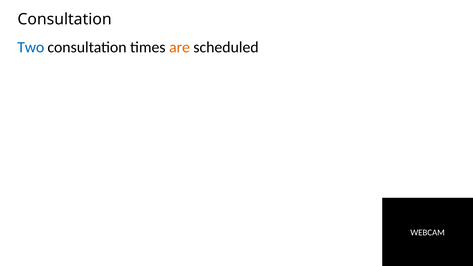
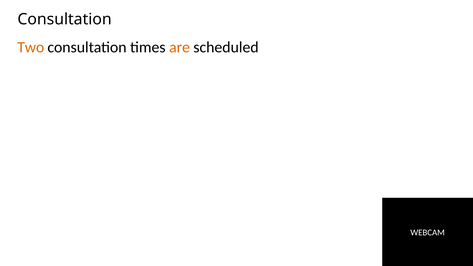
Two colour: blue -> orange
